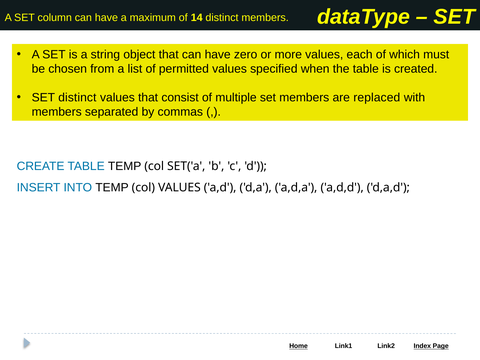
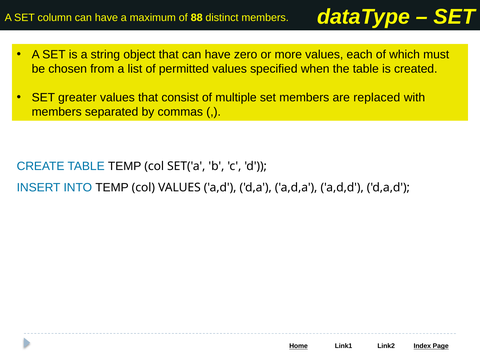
14: 14 -> 88
SET distinct: distinct -> greater
